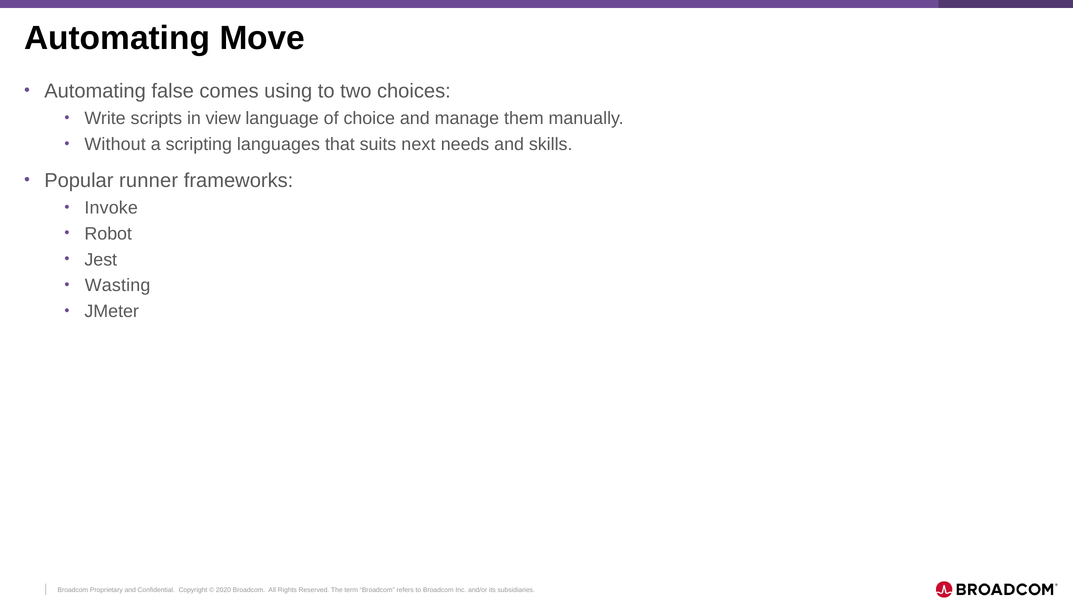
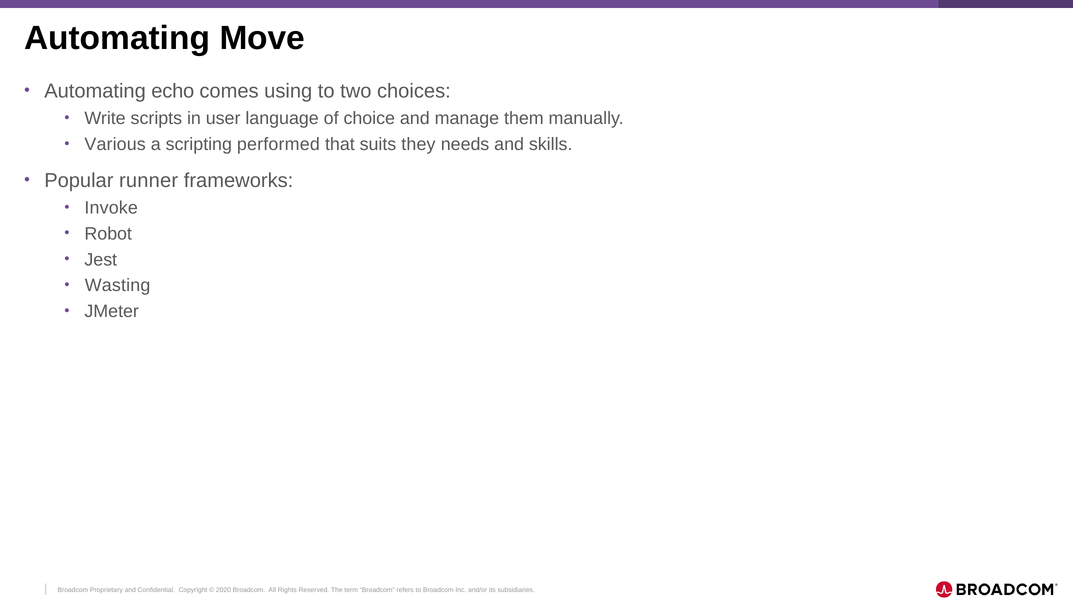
false: false -> echo
view: view -> user
Without: Without -> Various
languages: languages -> performed
next: next -> they
